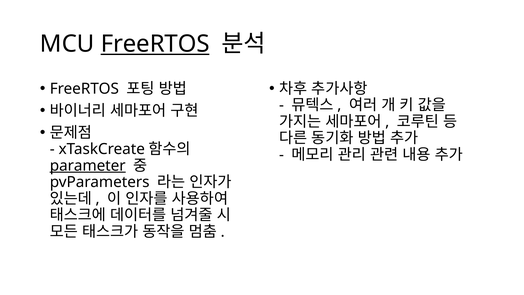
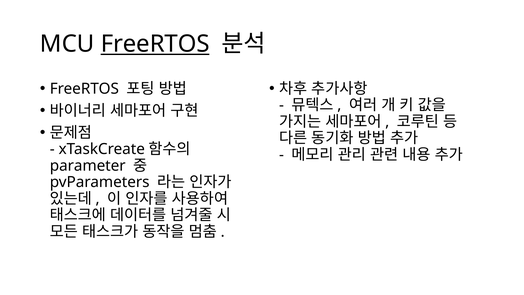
parameter underline: present -> none
